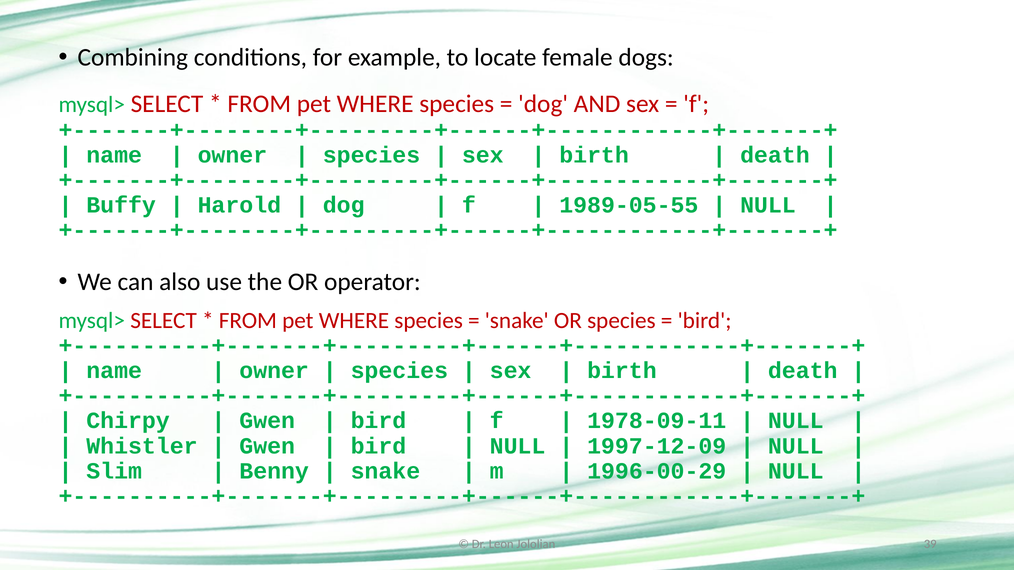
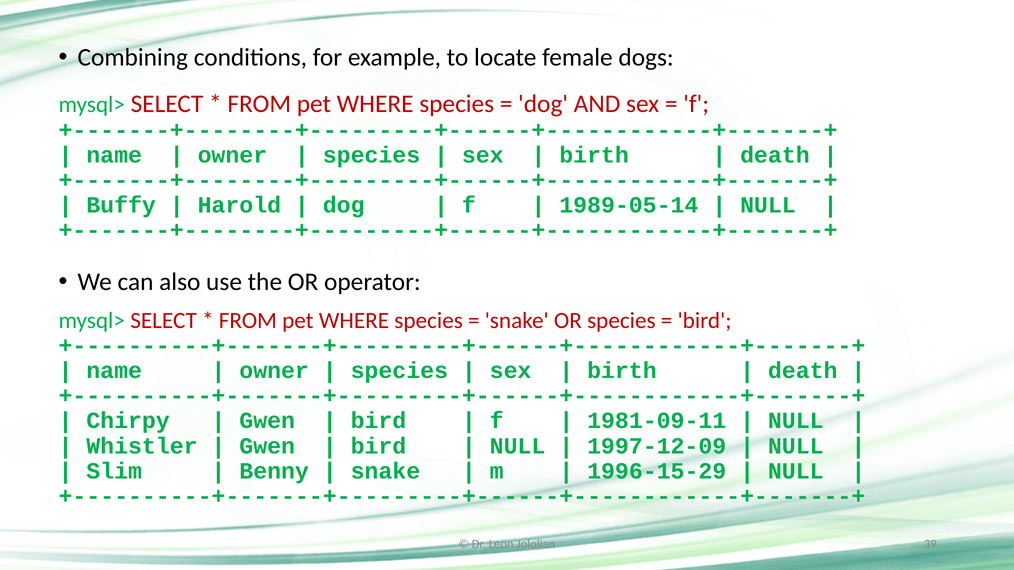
1989-05-55: 1989-05-55 -> 1989-05-14
1978-09-11: 1978-09-11 -> 1981-09-11
1996-00-29: 1996-00-29 -> 1996-15-29
